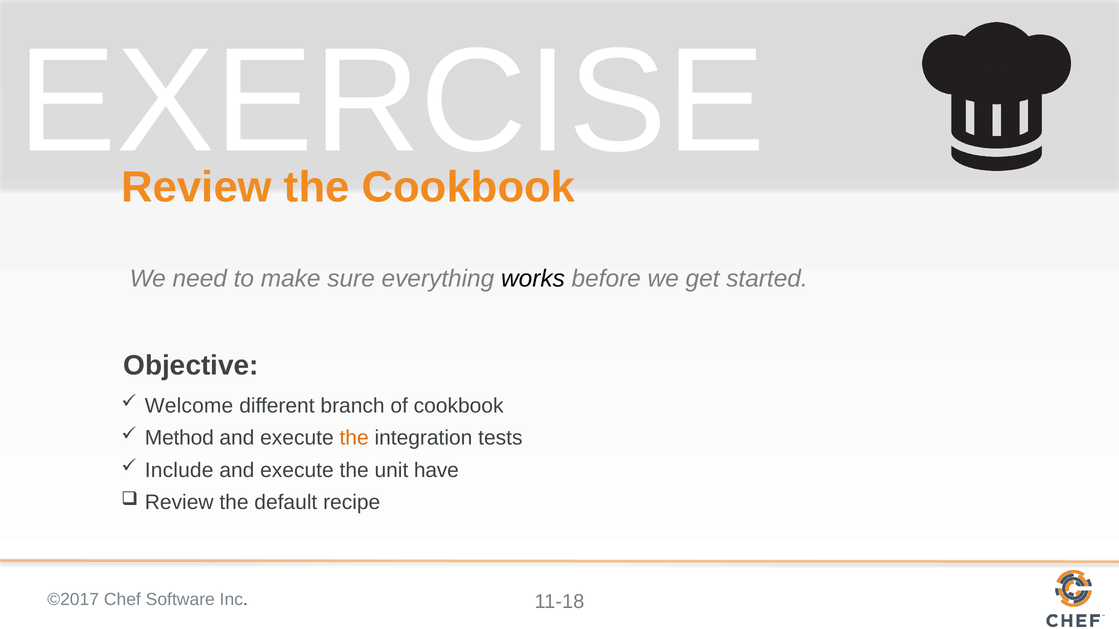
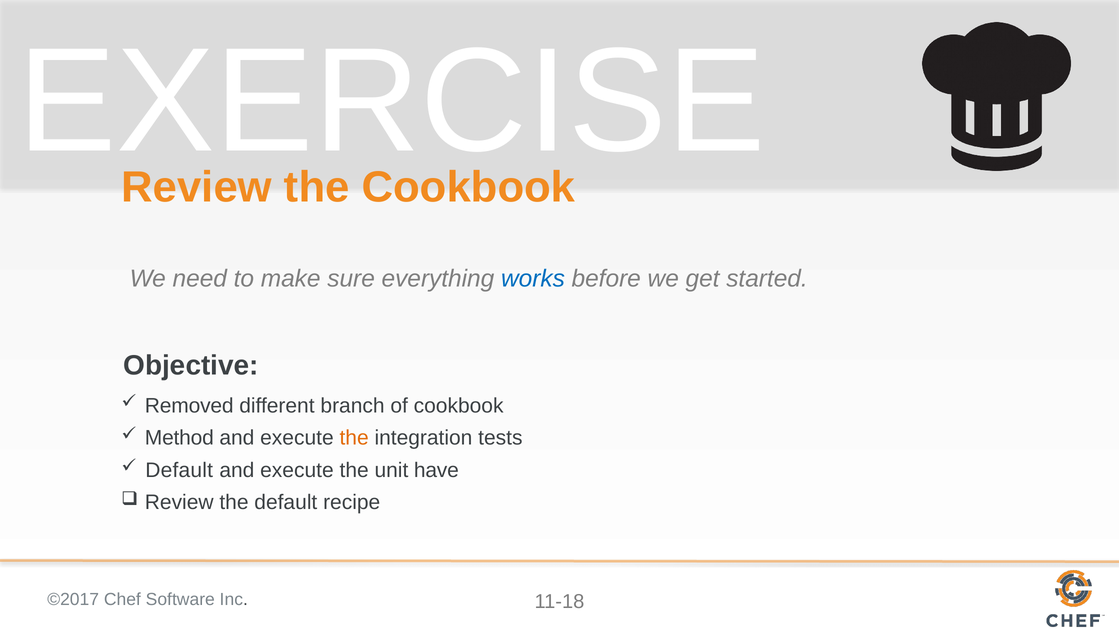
works colour: black -> blue
Welcome: Welcome -> Removed
Include at (179, 470): Include -> Default
